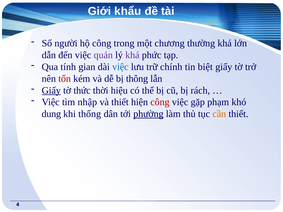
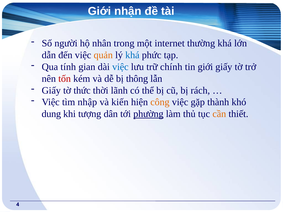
khẩu: khẩu -> nhận
hộ công: công -> nhân
chương: chương -> internet
quản colour: purple -> orange
khá at (132, 55) colour: purple -> blue
tin biệt: biệt -> giới
Giấy at (51, 90) underline: present -> none
hiệu: hiệu -> lãnh
và thiết: thiết -> kiến
công at (160, 102) colour: red -> orange
phạm: phạm -> thành
thống: thống -> tượng
